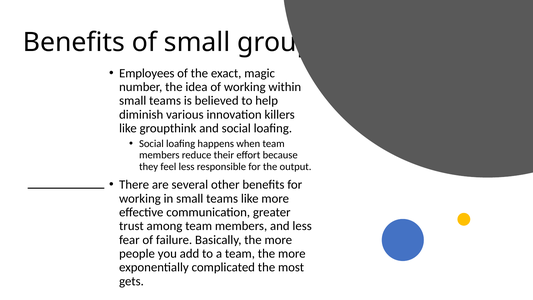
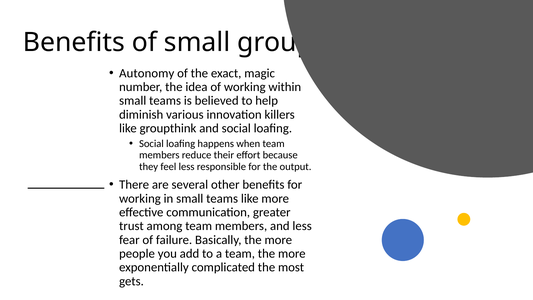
Employees: Employees -> Autonomy
